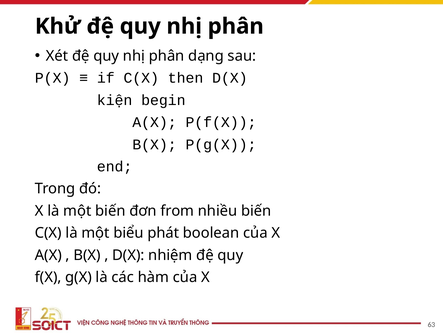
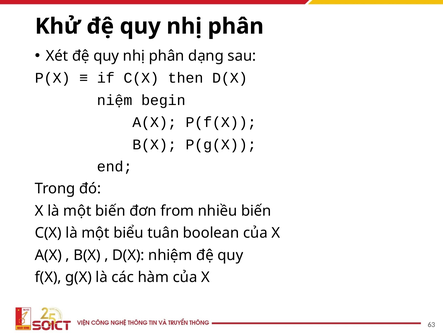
kiện: kiện -> niệm
phát: phát -> tuân
